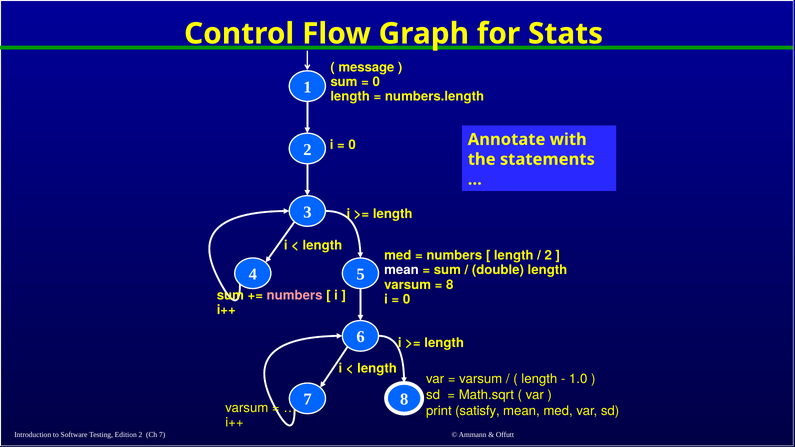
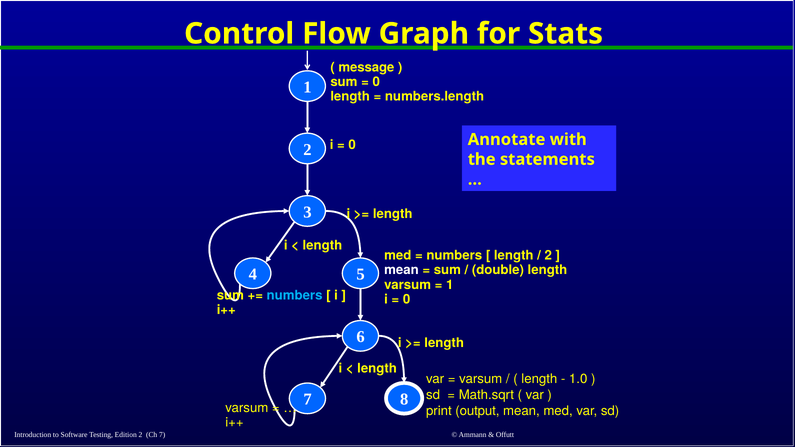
8 at (450, 285): 8 -> 1
numbers at (295, 296) colour: pink -> light blue
satisfy: satisfy -> output
